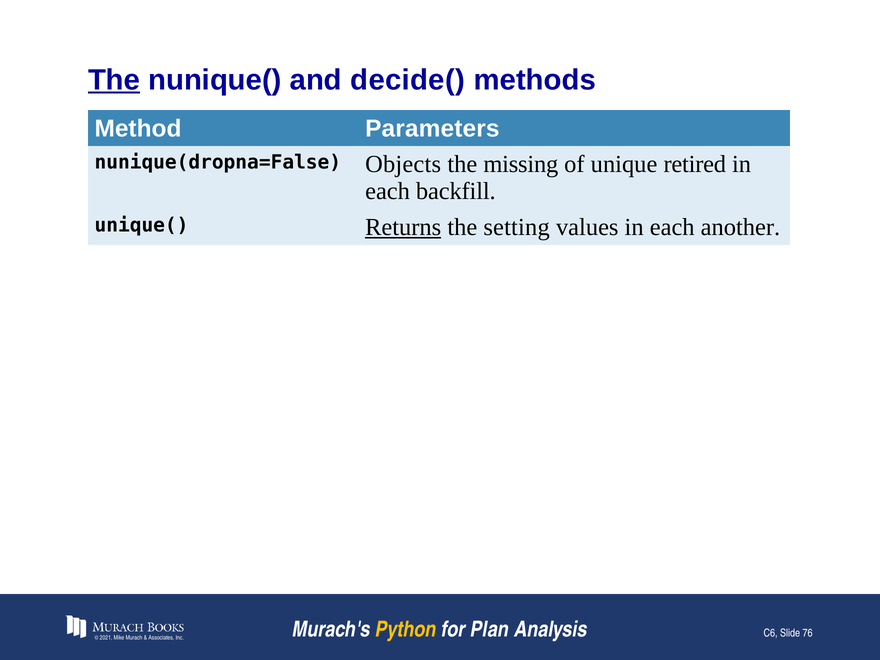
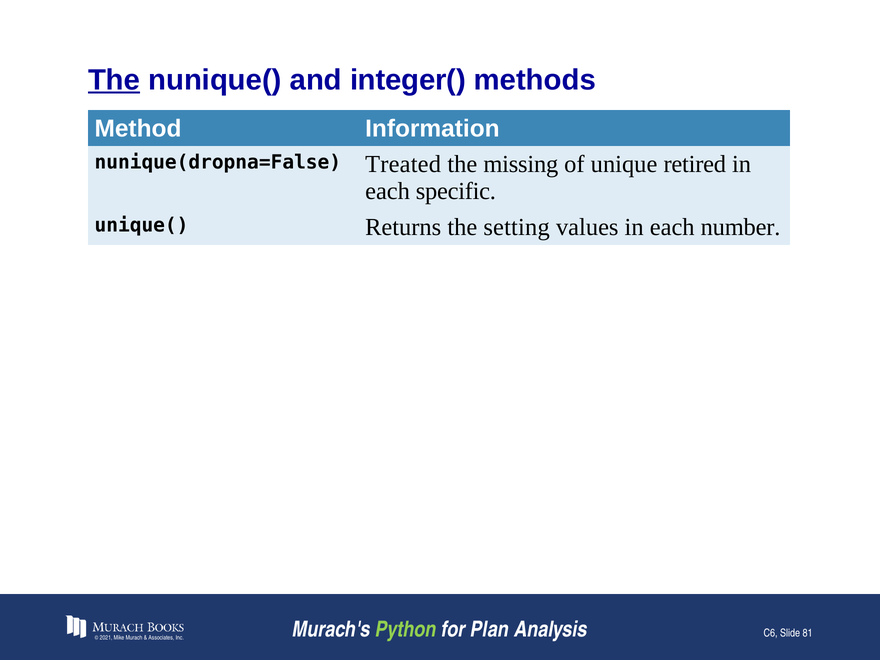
decide(: decide( -> integer(
Parameters: Parameters -> Information
Objects: Objects -> Treated
backfill: backfill -> specific
Returns underline: present -> none
another: another -> number
Python colour: yellow -> light green
76: 76 -> 81
